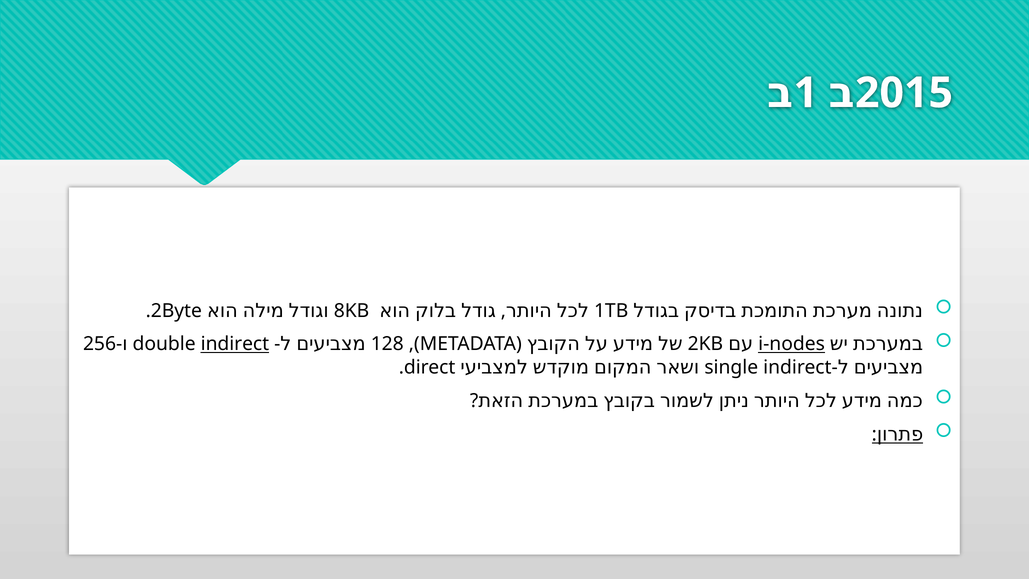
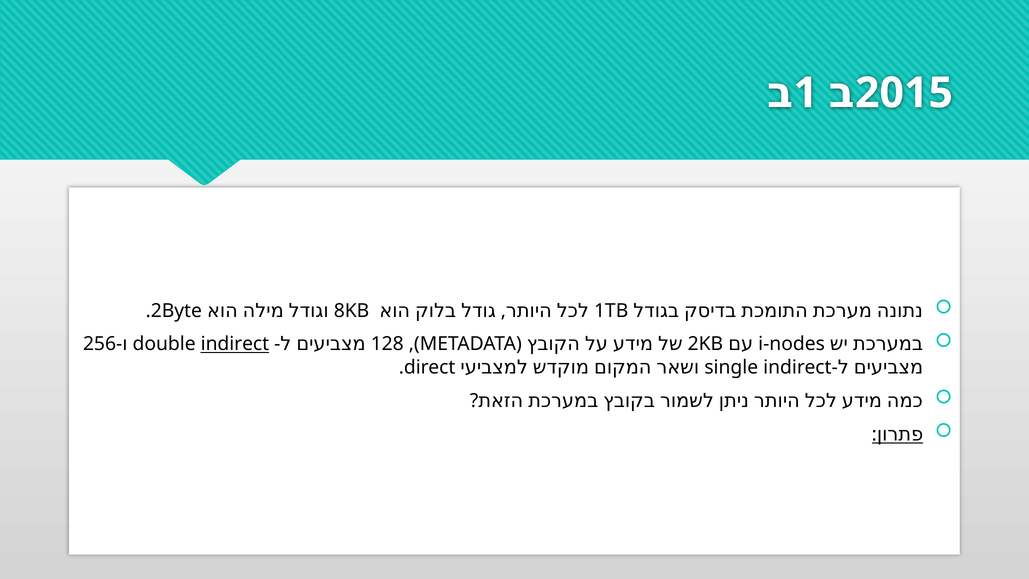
i-nodes underline: present -> none
